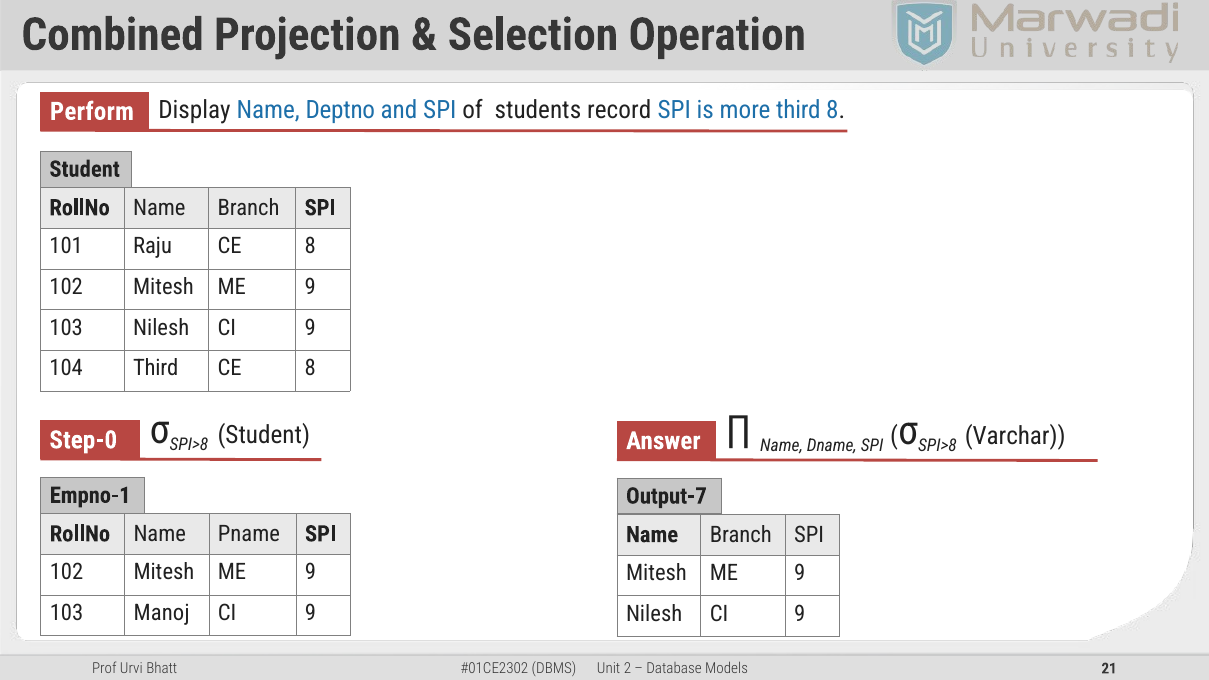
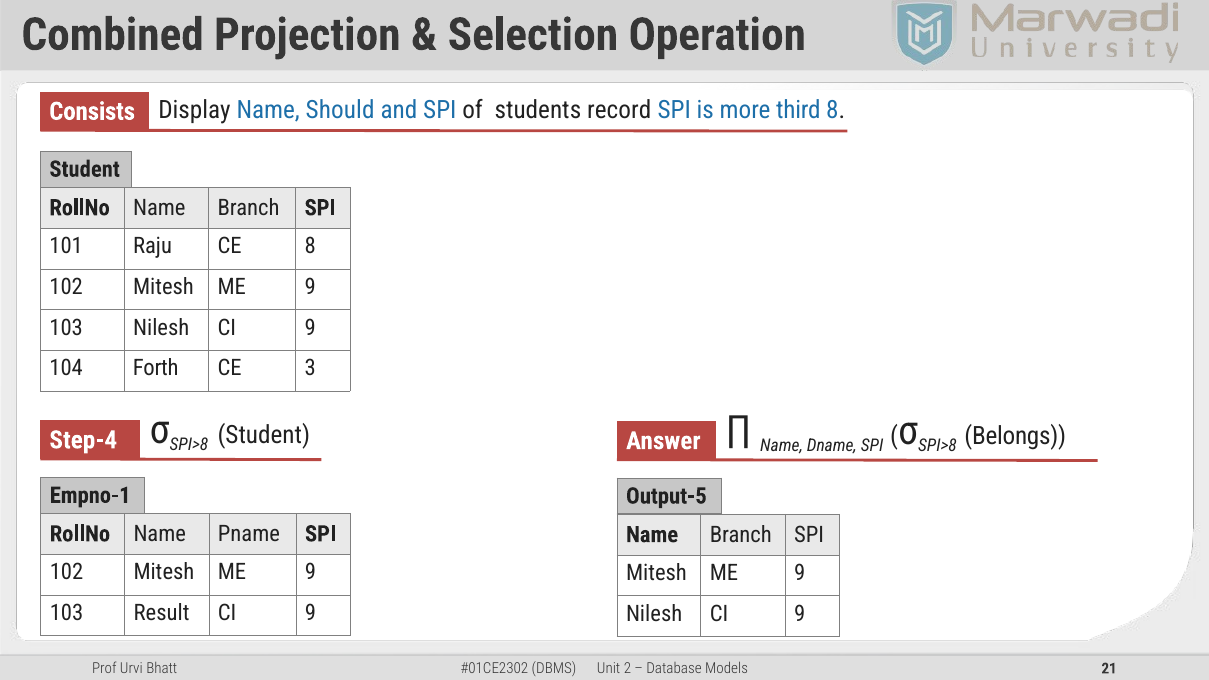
Perform: Perform -> Consists
Deptno: Deptno -> Should
104 Third: Third -> Forth
8 at (310, 368): 8 -> 3
Step-0: Step-0 -> Step-4
Varchar: Varchar -> Belongs
Output-7: Output-7 -> Output-5
Manoj: Manoj -> Result
